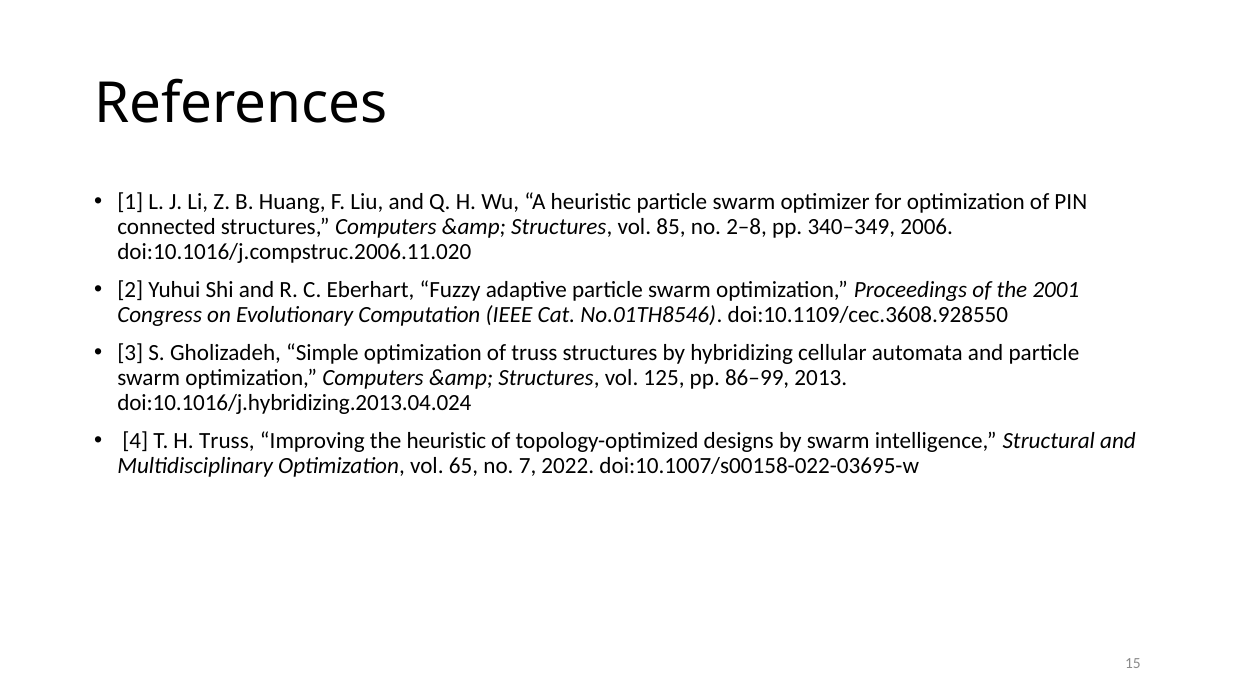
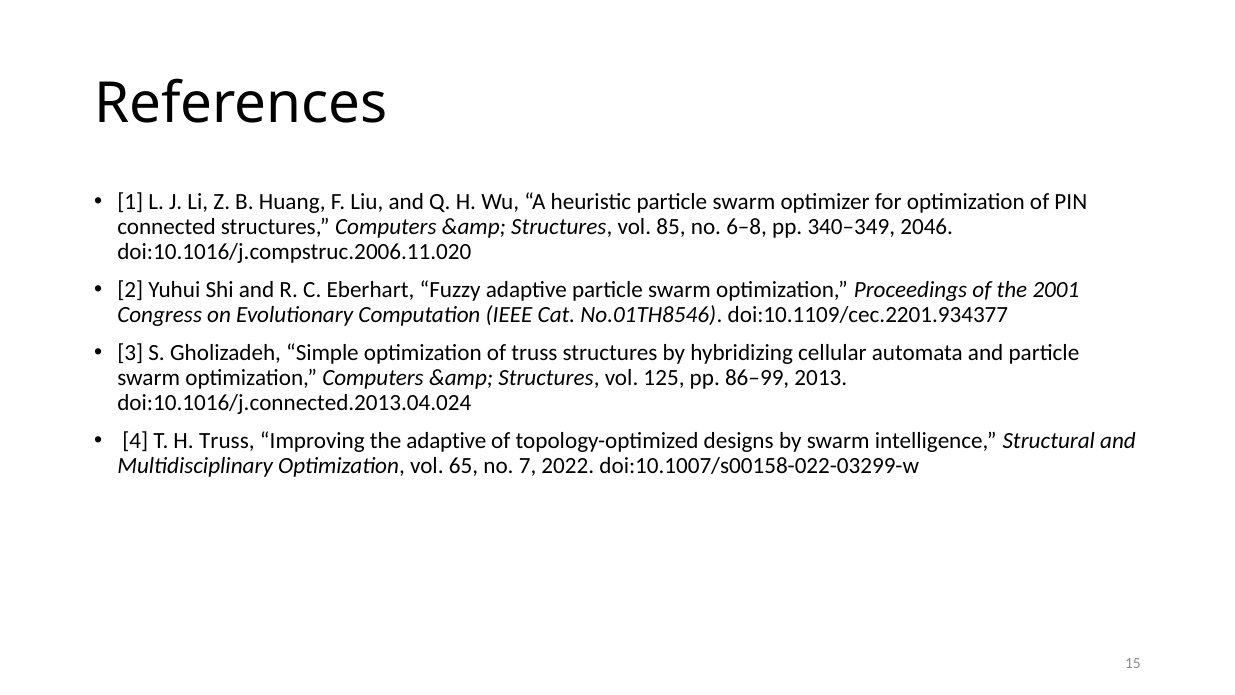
2–8: 2–8 -> 6–8
2006: 2006 -> 2046
doi:10.1109/cec.3608.928550: doi:10.1109/cec.3608.928550 -> doi:10.1109/cec.2201.934377
doi:10.1016/j.hybridizing.2013.04.024: doi:10.1016/j.hybridizing.2013.04.024 -> doi:10.1016/j.connected.2013.04.024
the heuristic: heuristic -> adaptive
doi:10.1007/s00158-022-03695-w: doi:10.1007/s00158-022-03695-w -> doi:10.1007/s00158-022-03299-w
